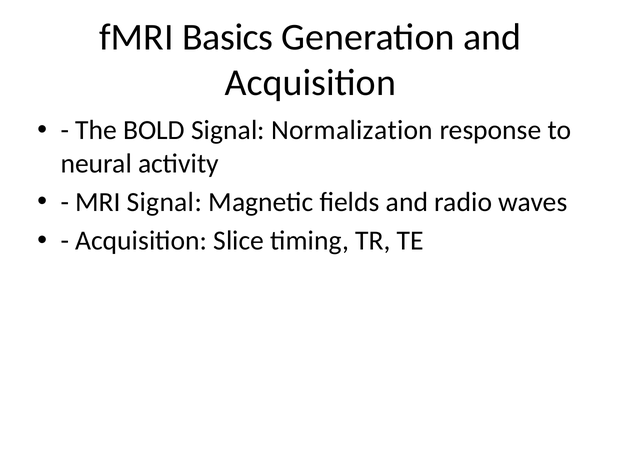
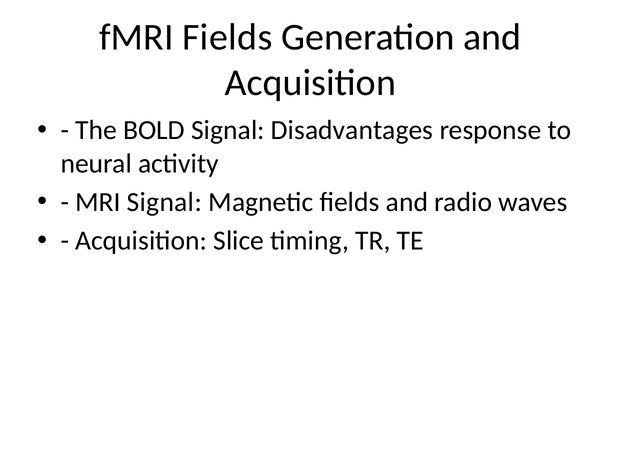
fMRI Basics: Basics -> Fields
Normalization: Normalization -> Disadvantages
